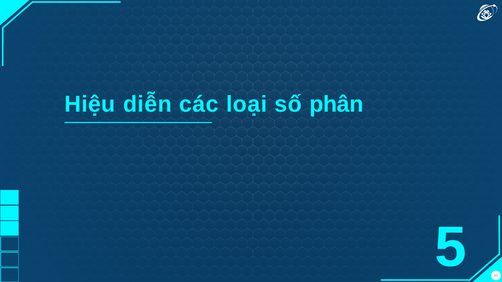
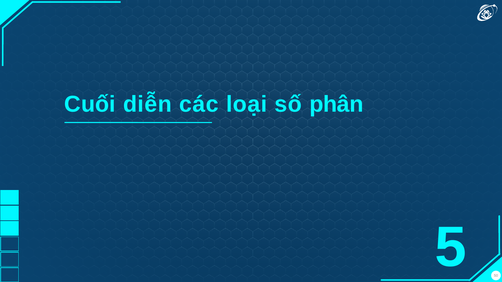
Hiệu: Hiệu -> Cuối
